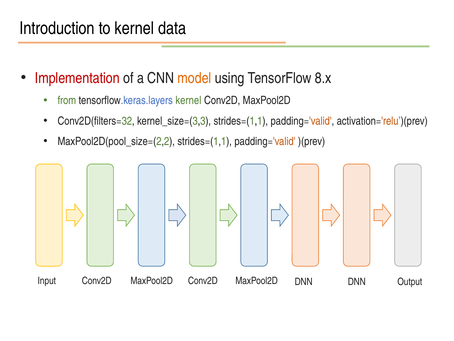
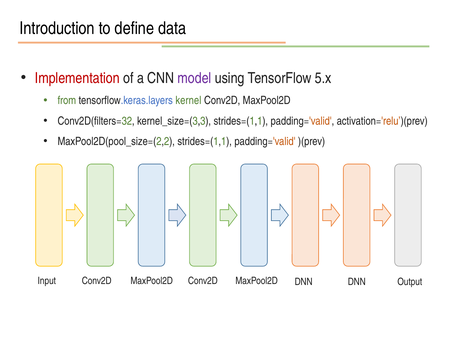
to kernel: kernel -> define
model colour: orange -> purple
8.x: 8.x -> 5.x
